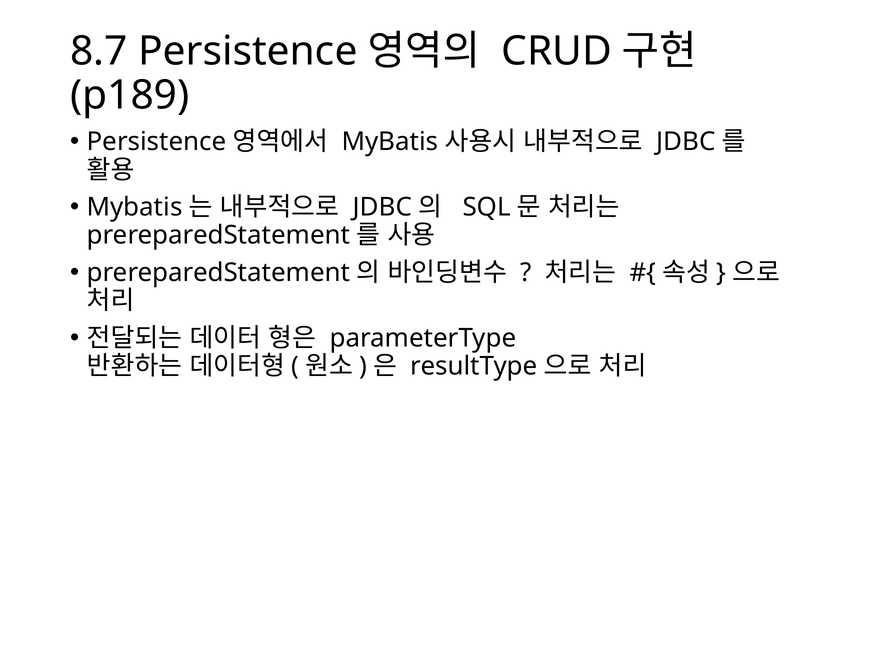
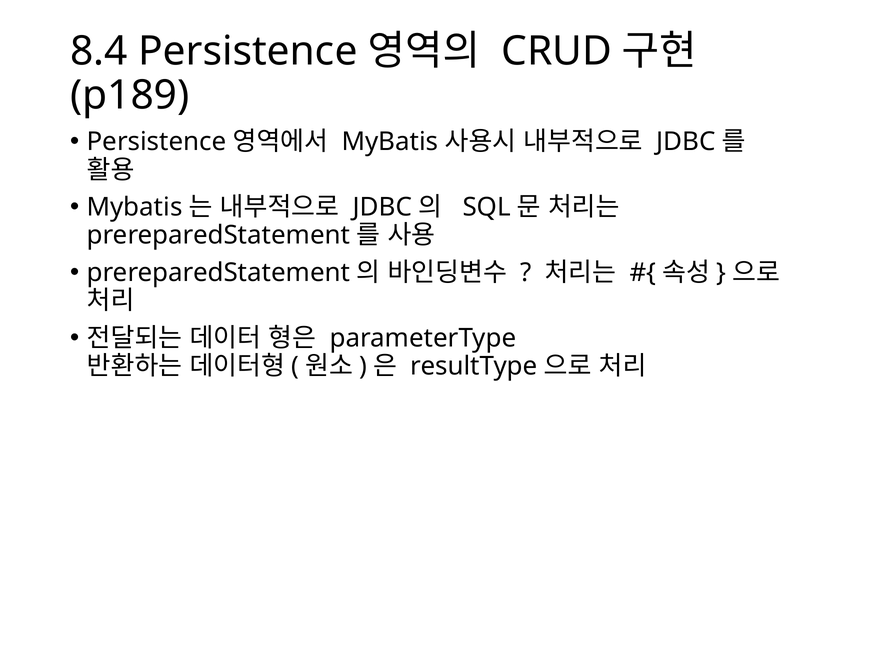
8.7: 8.7 -> 8.4
